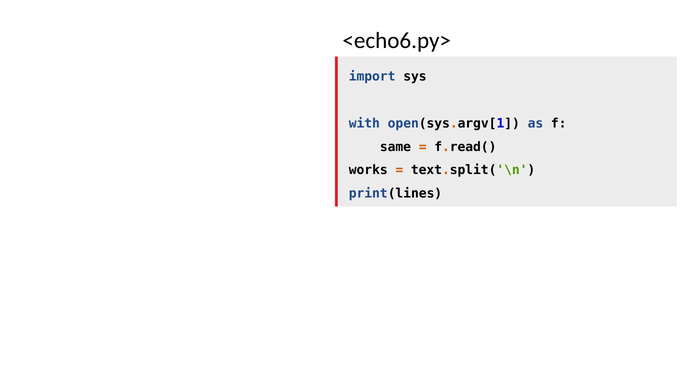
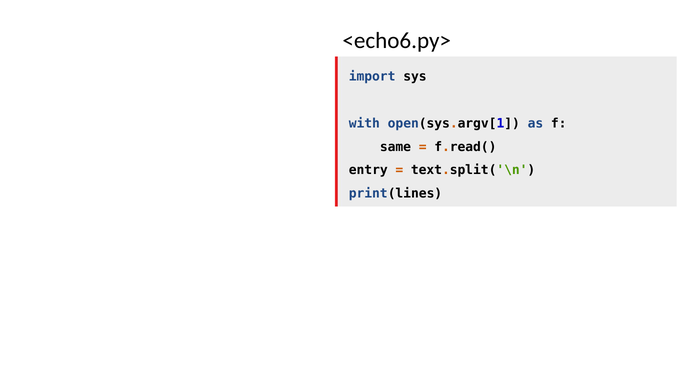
works: works -> entry
